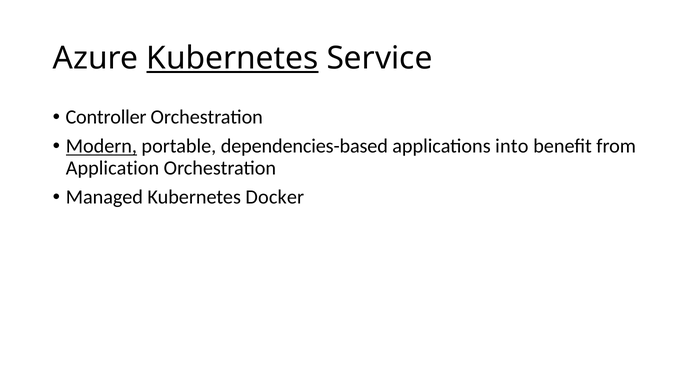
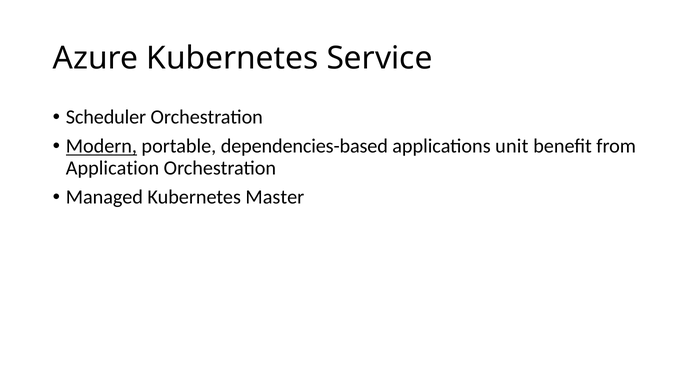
Kubernetes at (232, 58) underline: present -> none
Controller: Controller -> Scheduler
into: into -> unit
Docker: Docker -> Master
